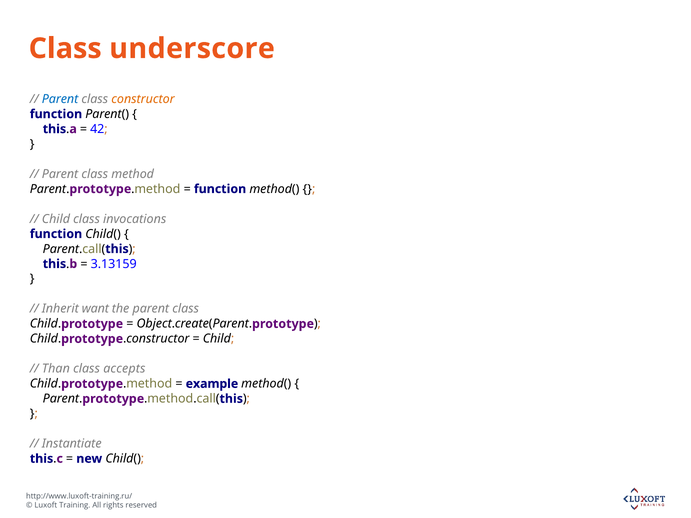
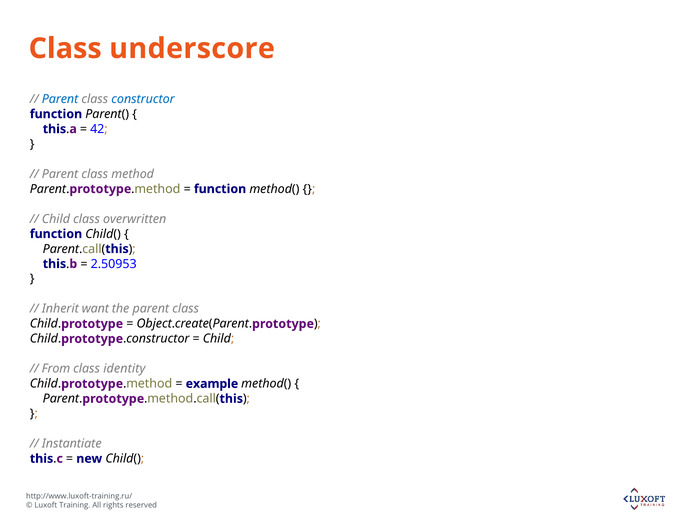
constructor colour: orange -> blue
invocations: invocations -> overwritten
3.13159: 3.13159 -> 2.50953
Than: Than -> From
accepts: accepts -> identity
